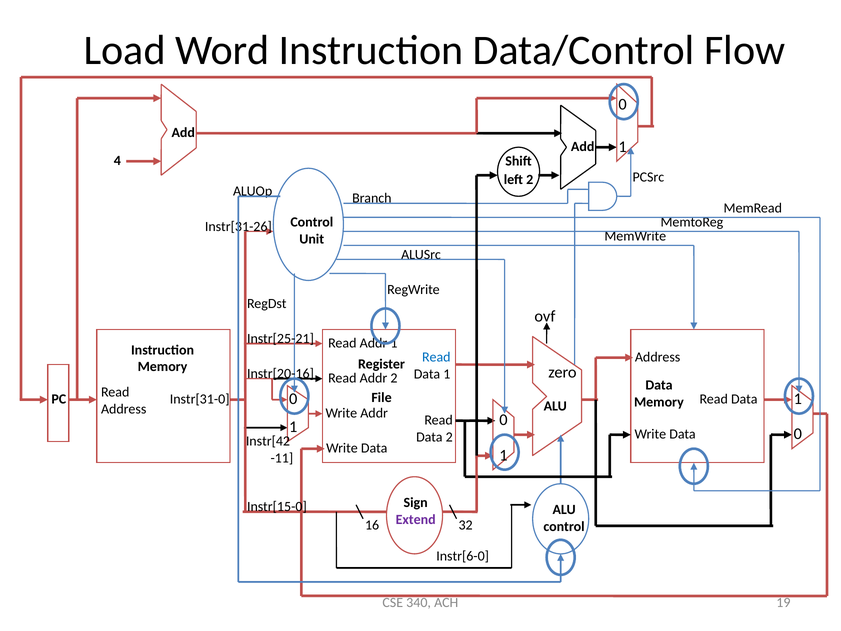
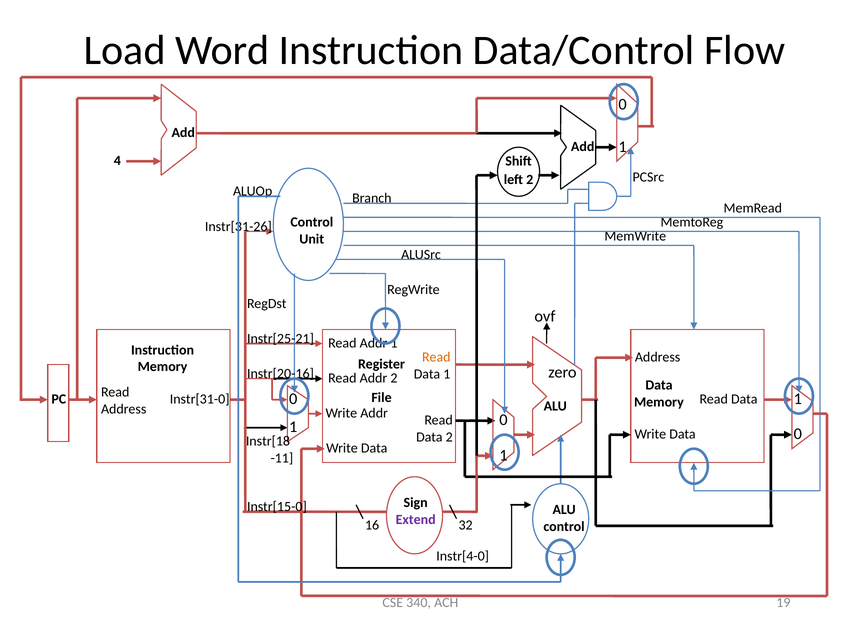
Read at (436, 357) colour: blue -> orange
Instr[42: Instr[42 -> Instr[18
Instr[6-0: Instr[6-0 -> Instr[4-0
